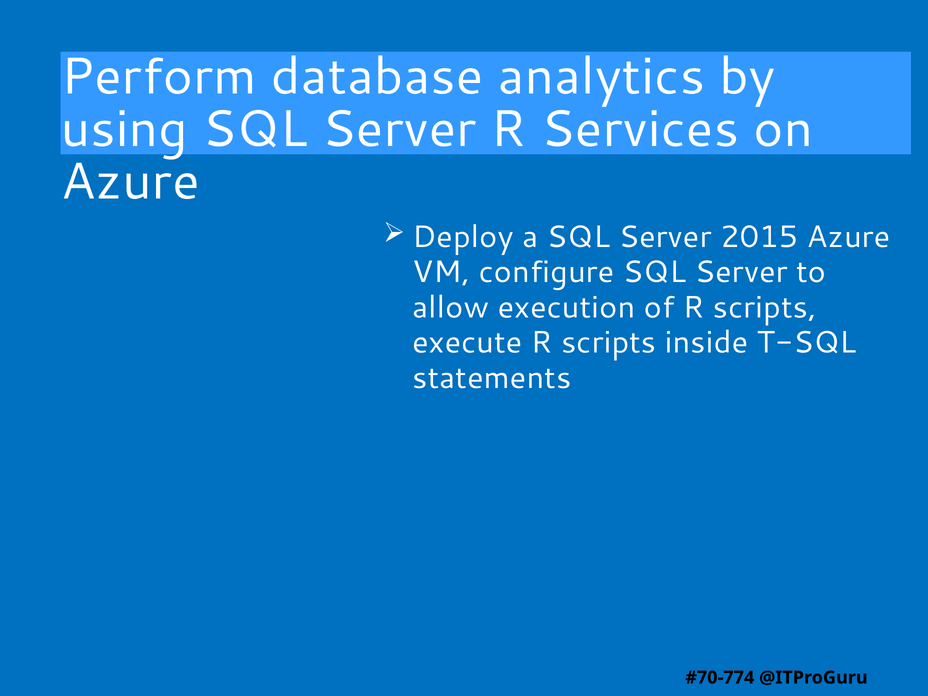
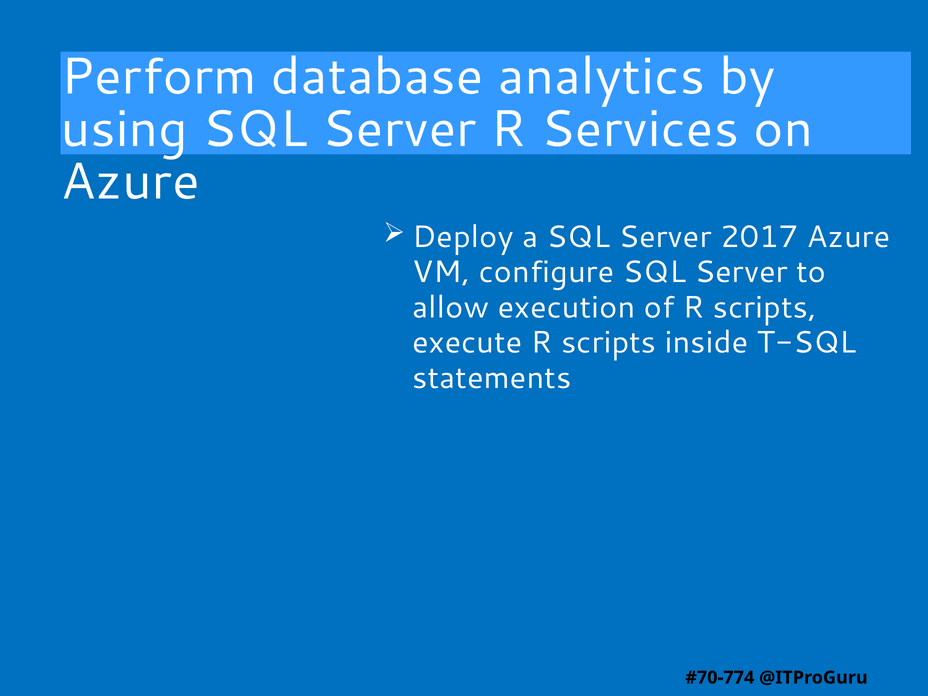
2015: 2015 -> 2017
